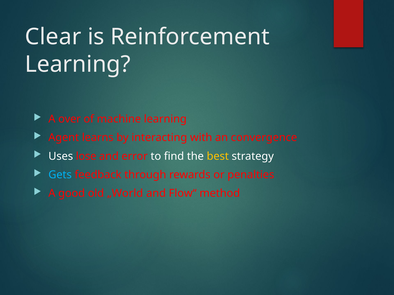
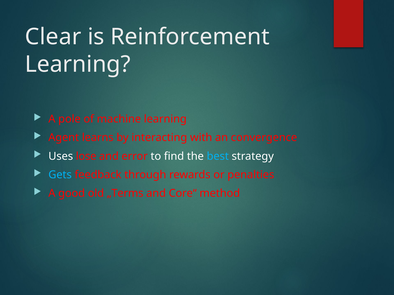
over: over -> pole
best colour: yellow -> light blue
„World: „World -> „Terms
Flow“: Flow“ -> Core“
